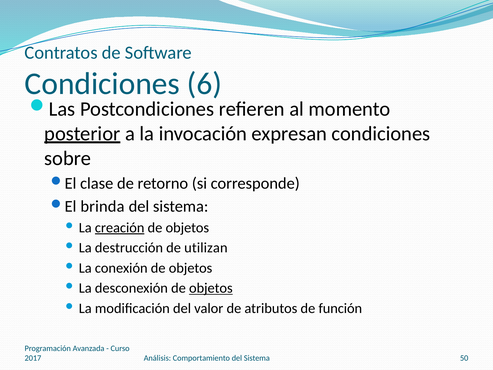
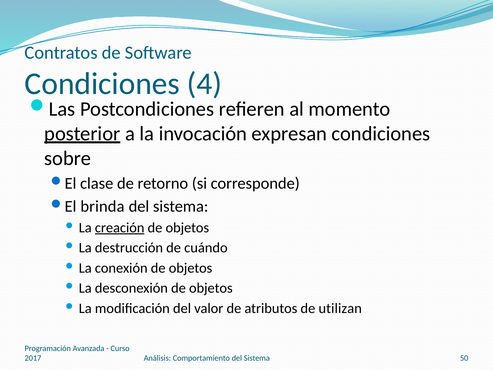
6: 6 -> 4
utilizan: utilizan -> cuándo
objetos at (211, 288) underline: present -> none
función: función -> utilizan
